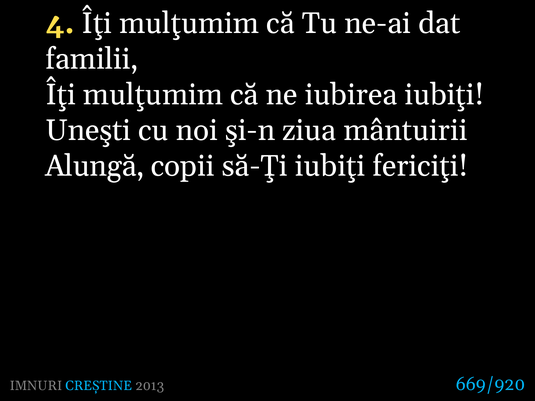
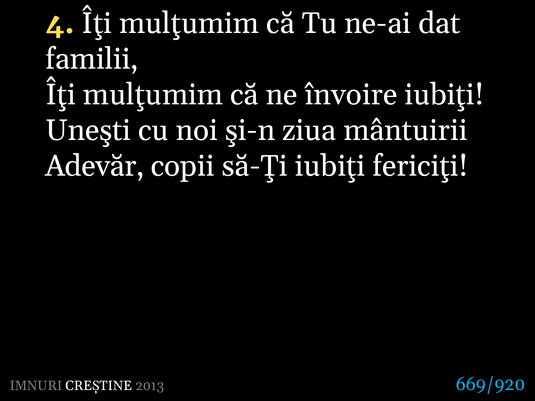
iubirea: iubirea -> învoire
Alungă: Alungă -> Adevăr
CREȘTINE colour: light blue -> white
